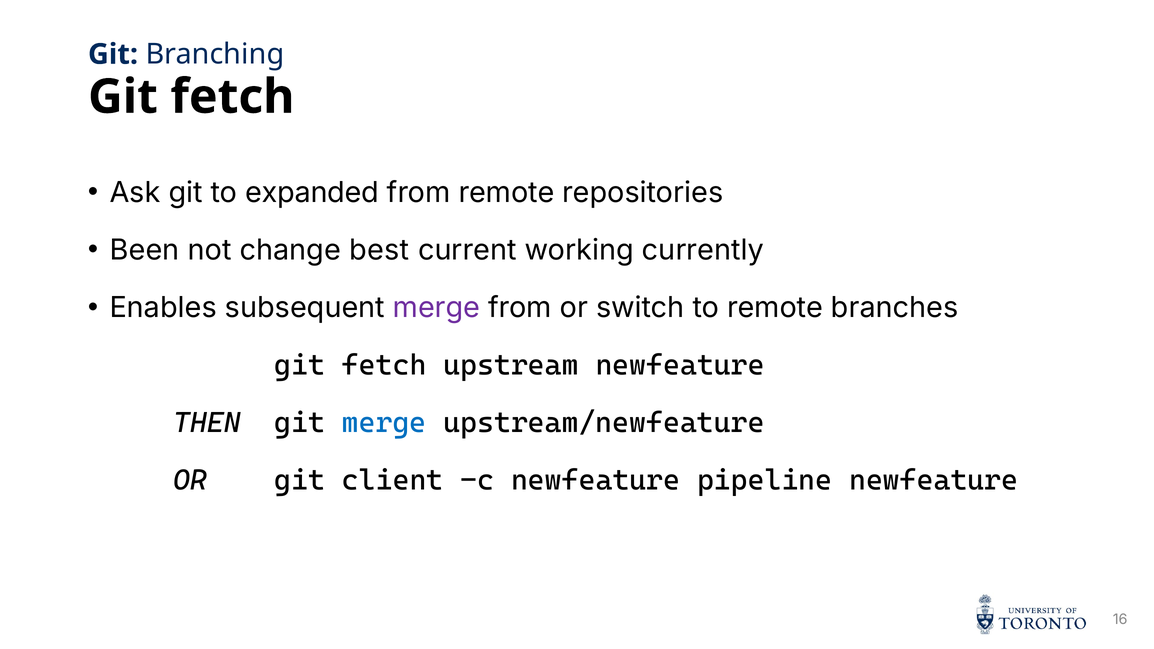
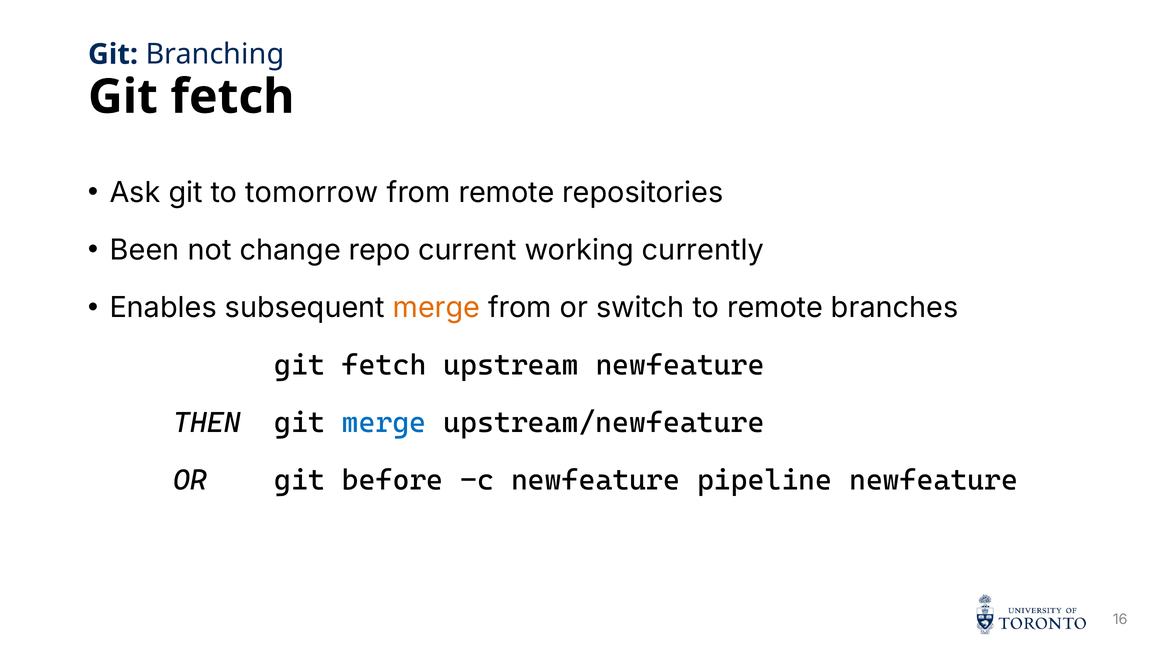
expanded: expanded -> tomorrow
best: best -> repo
merge at (437, 308) colour: purple -> orange
client: client -> before
